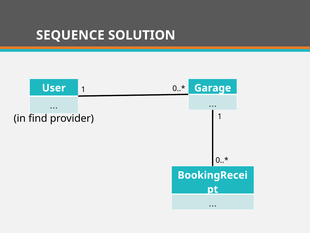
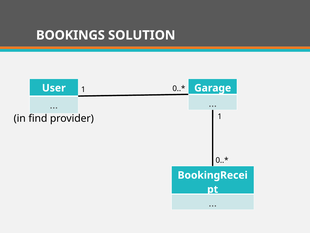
SEQUENCE: SEQUENCE -> BOOKINGS
